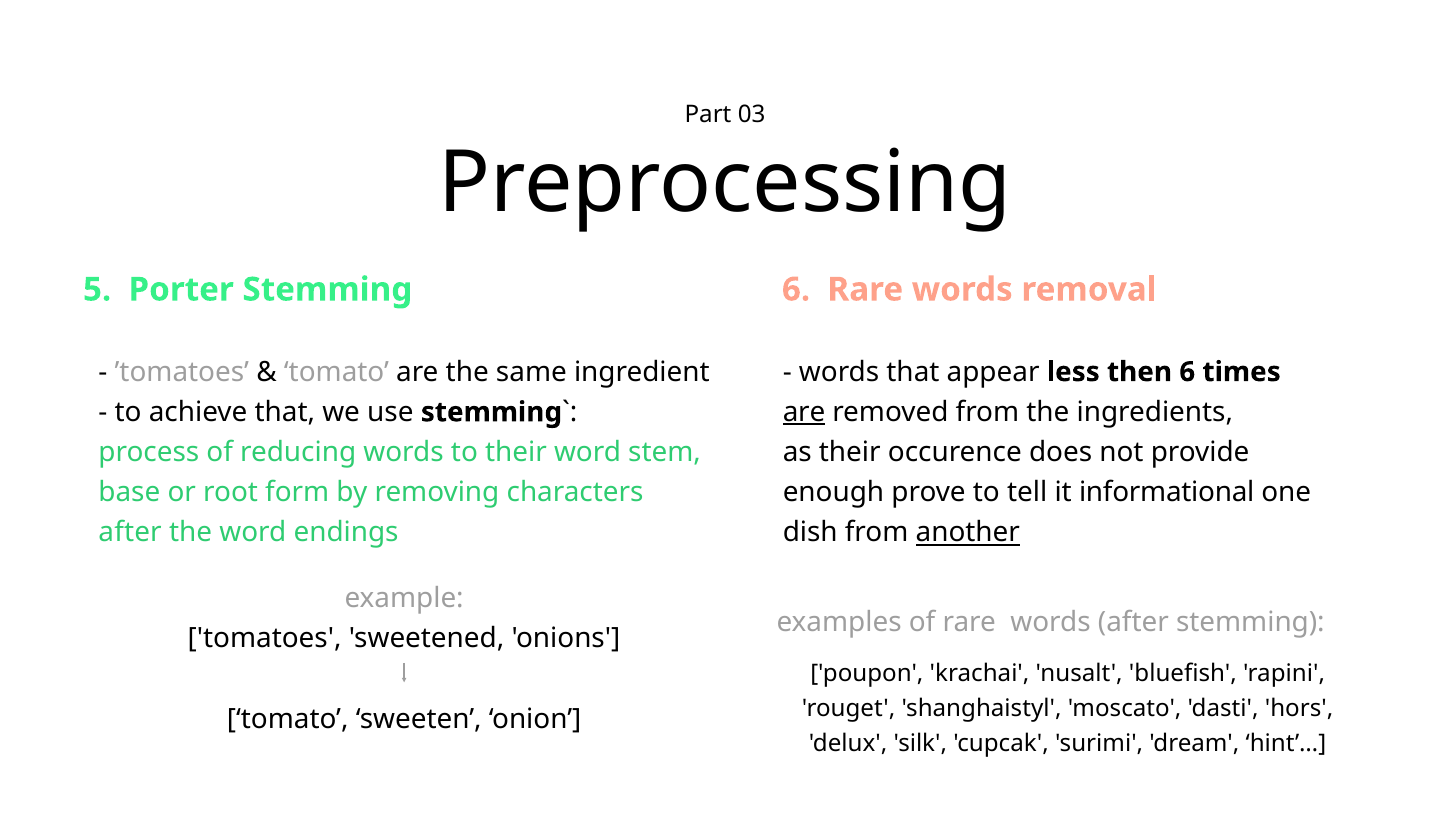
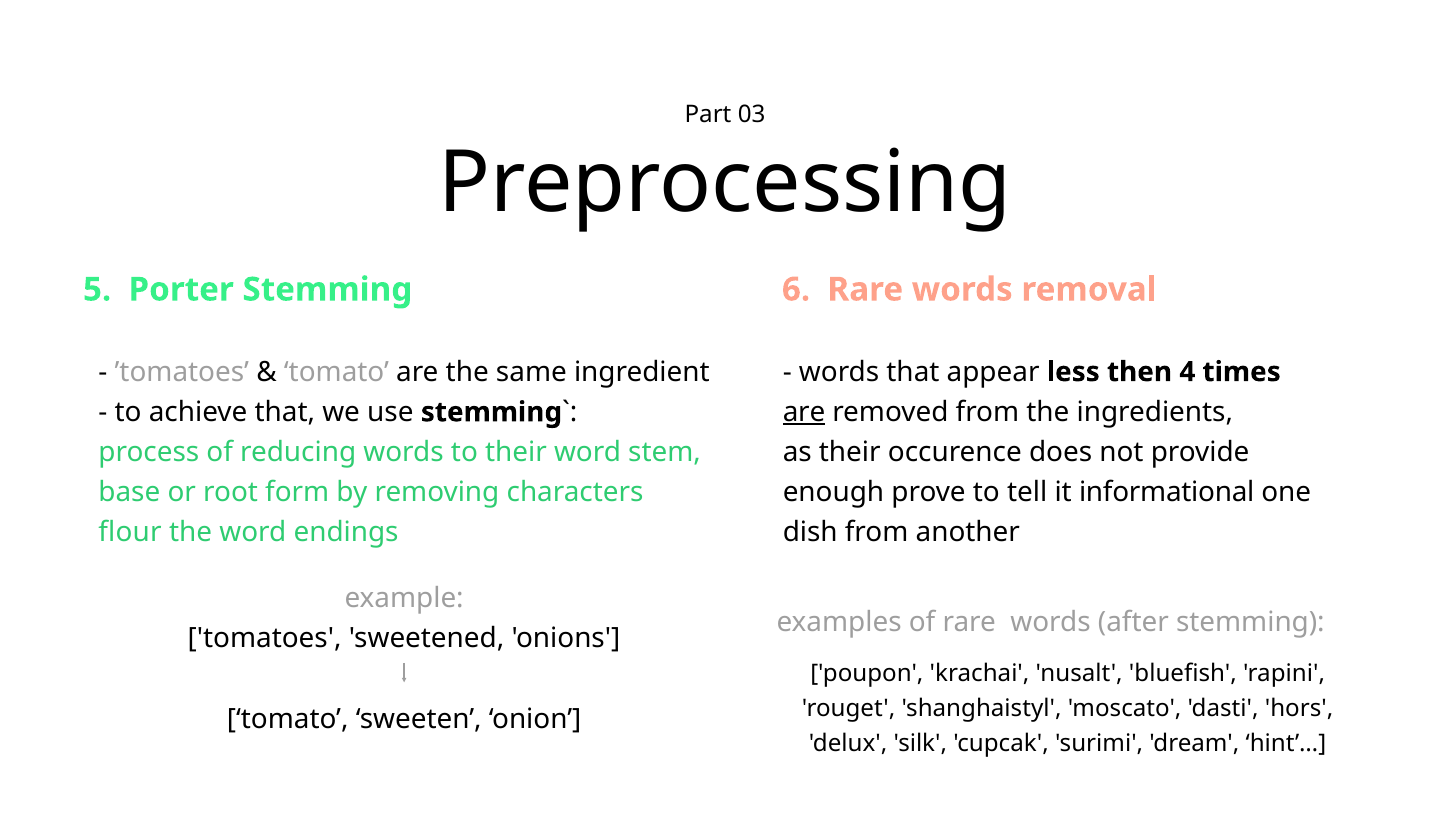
then 6: 6 -> 4
after at (130, 533): after -> flour
another underline: present -> none
